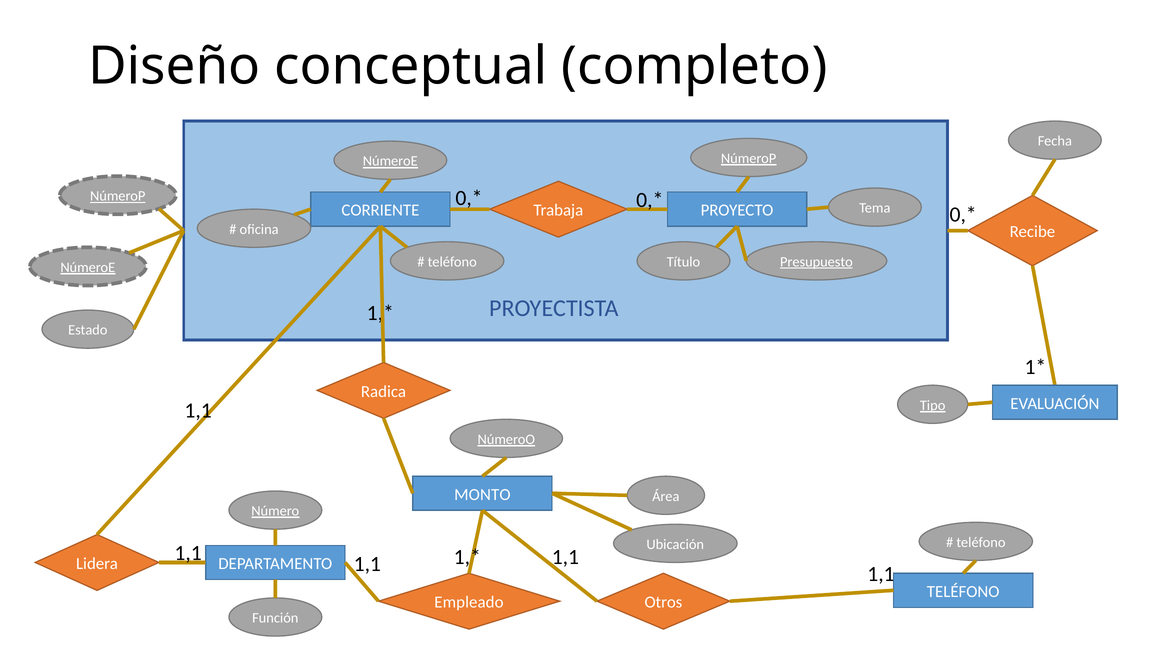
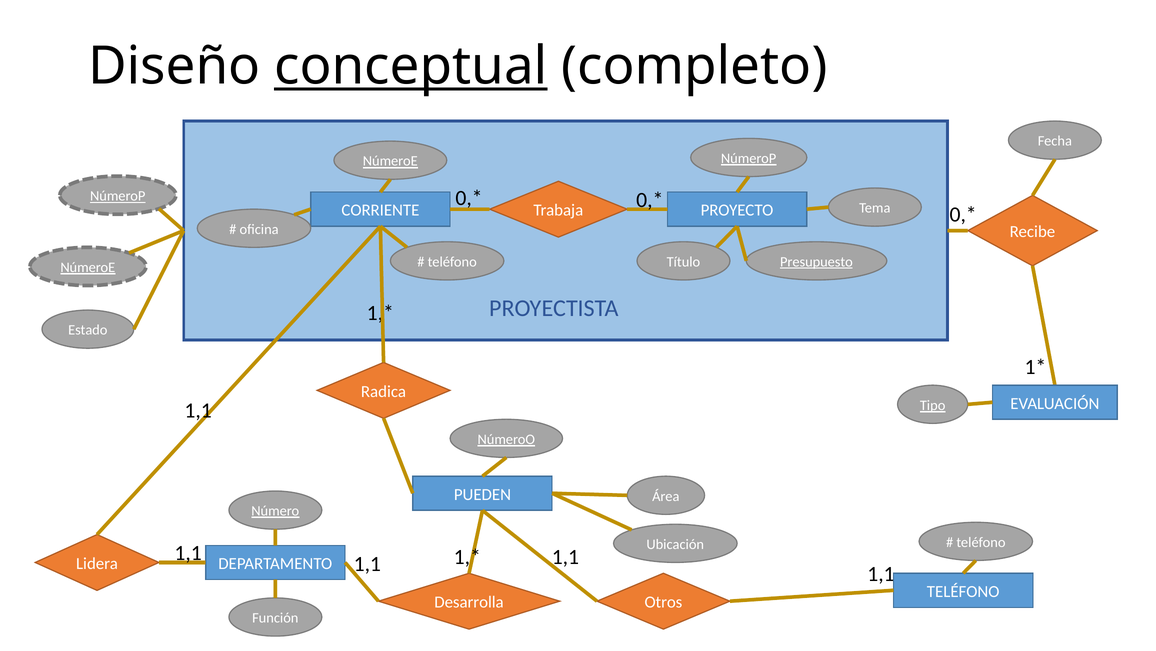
conceptual underline: none -> present
MONTO: MONTO -> PUEDEN
Empleado: Empleado -> Desarrolla
